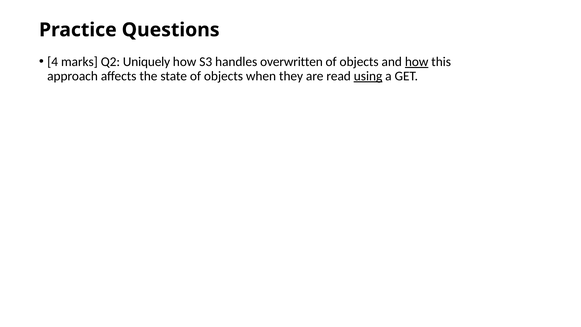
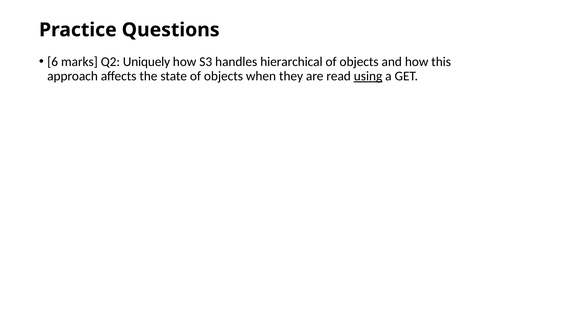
4: 4 -> 6
overwritten: overwritten -> hierarchical
how at (417, 62) underline: present -> none
